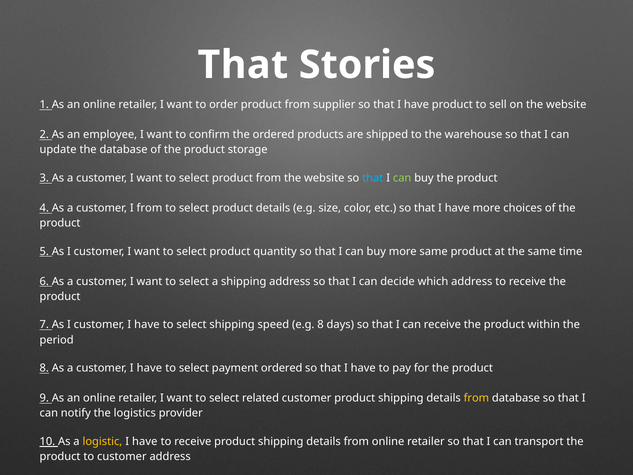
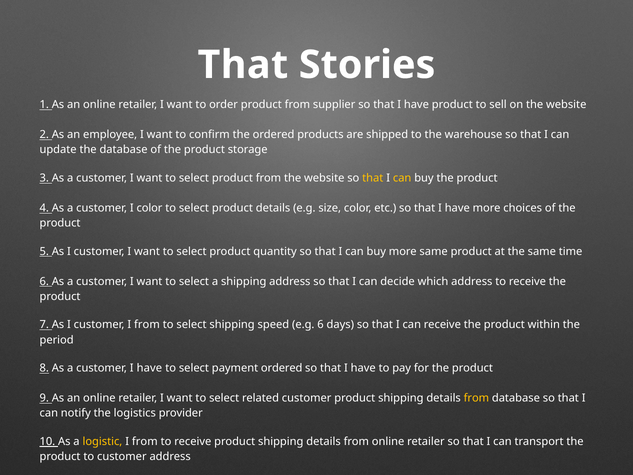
that at (373, 178) colour: light blue -> yellow
can at (402, 178) colour: light green -> yellow
I from: from -> color
I customer I have: have -> from
e.g 8: 8 -> 6
have at (145, 441): have -> from
